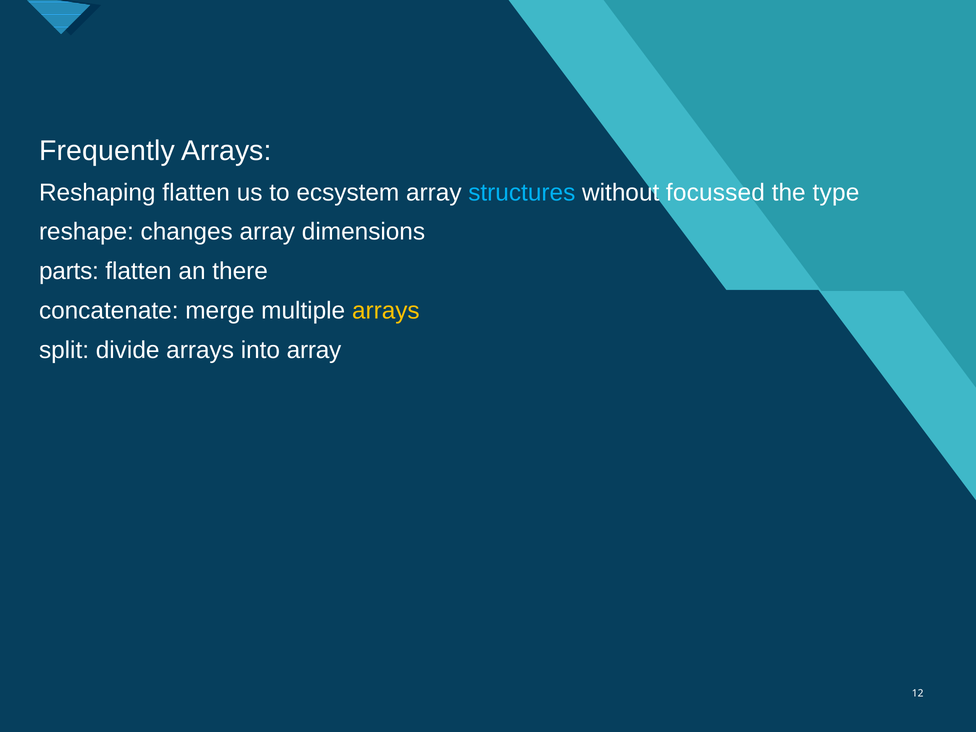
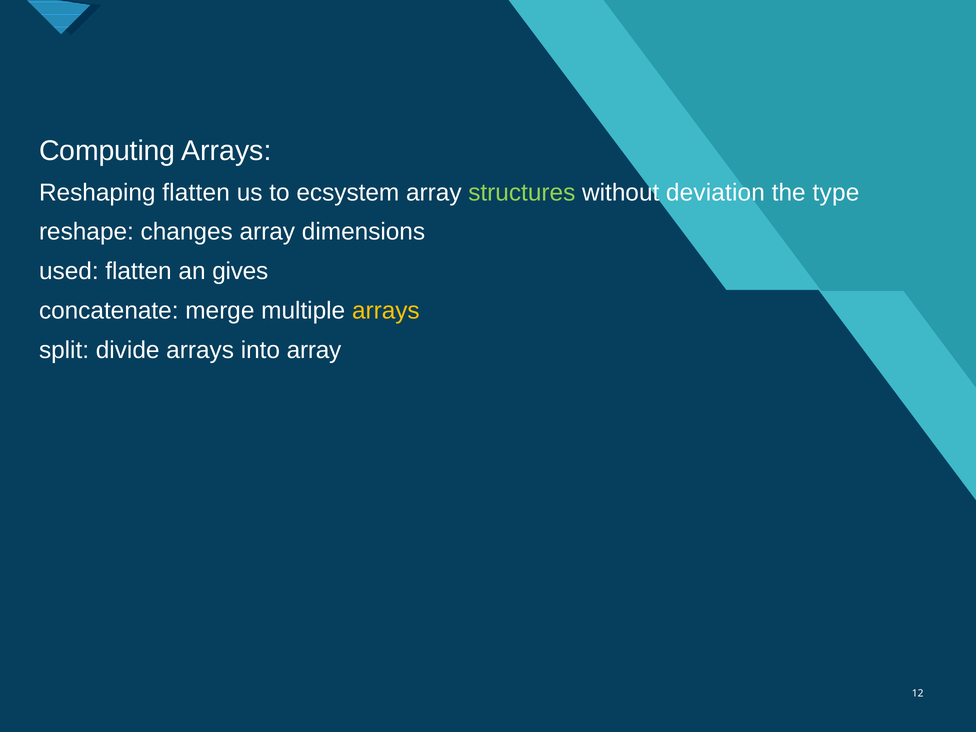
Frequently: Frequently -> Computing
structures colour: light blue -> light green
focussed: focussed -> deviation
parts: parts -> used
there: there -> gives
